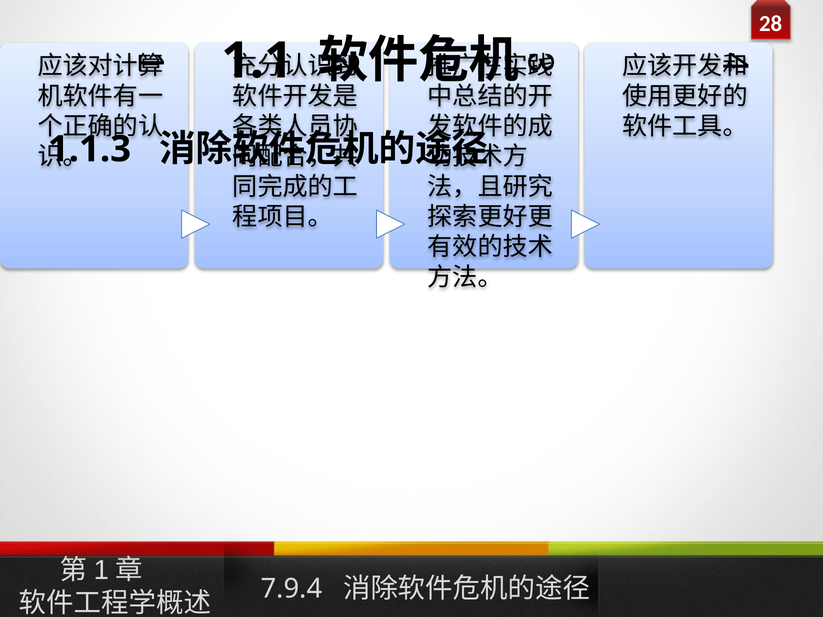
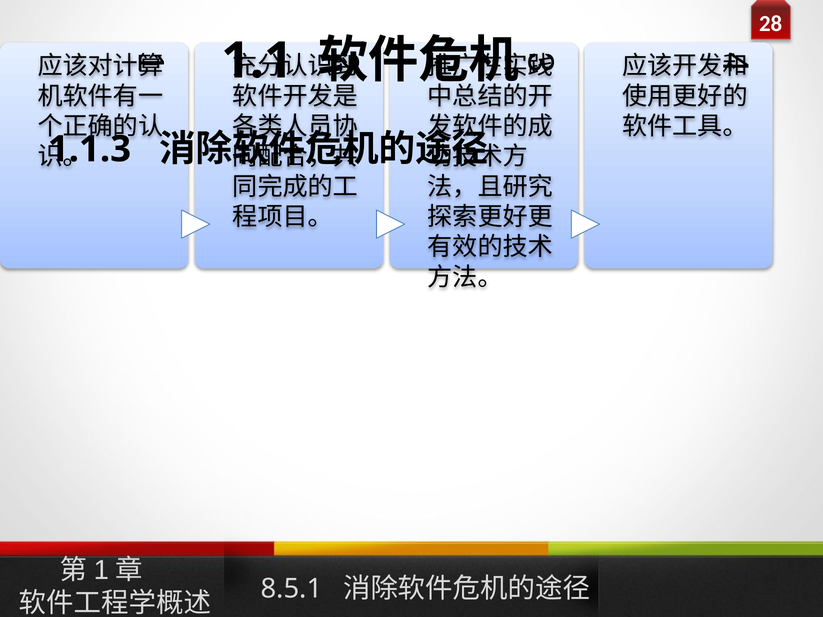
7.9.4: 7.9.4 -> 8.5.1
